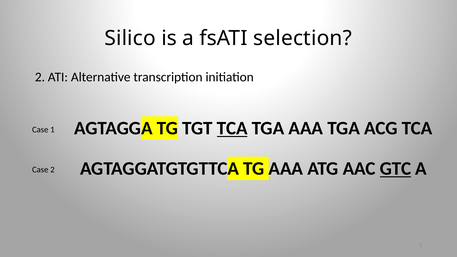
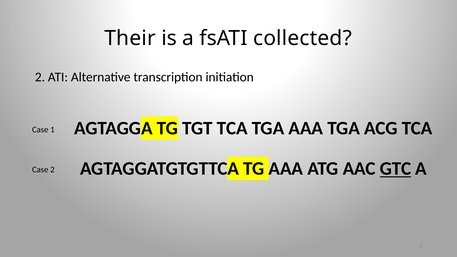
Silico: Silico -> Their
selection: selection -> collected
TCA at (232, 128) underline: present -> none
